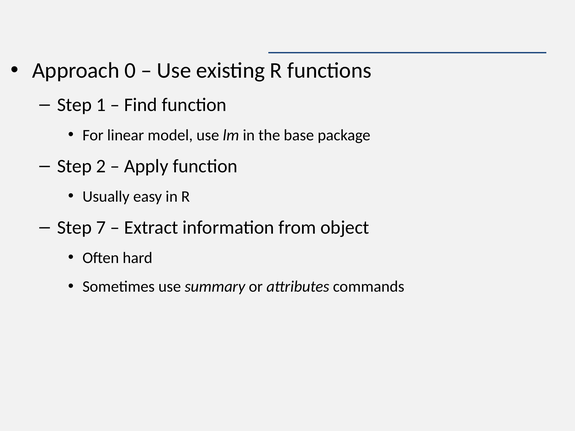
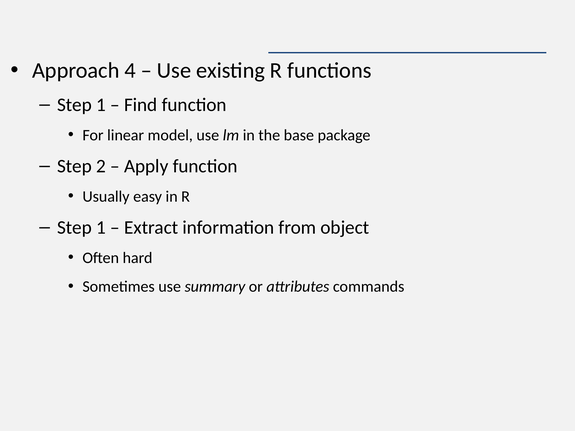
0: 0 -> 4
7 at (101, 228): 7 -> 1
